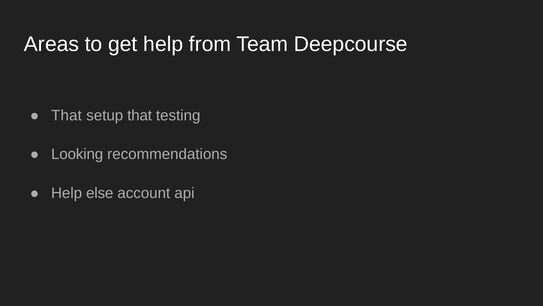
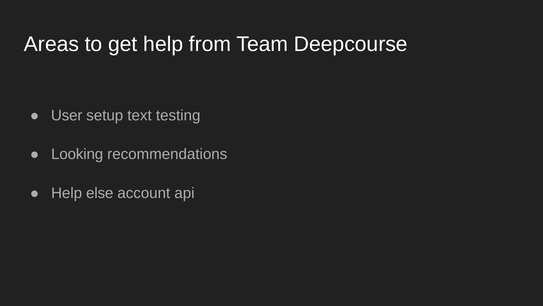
That at (67, 115): That -> User
setup that: that -> text
